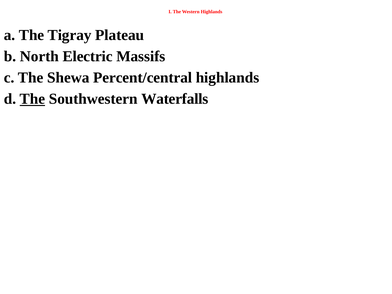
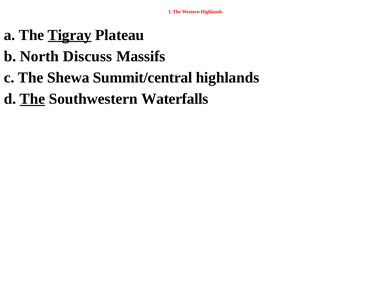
Tigray underline: none -> present
Electric: Electric -> Discuss
Percent/central: Percent/central -> Summit/central
